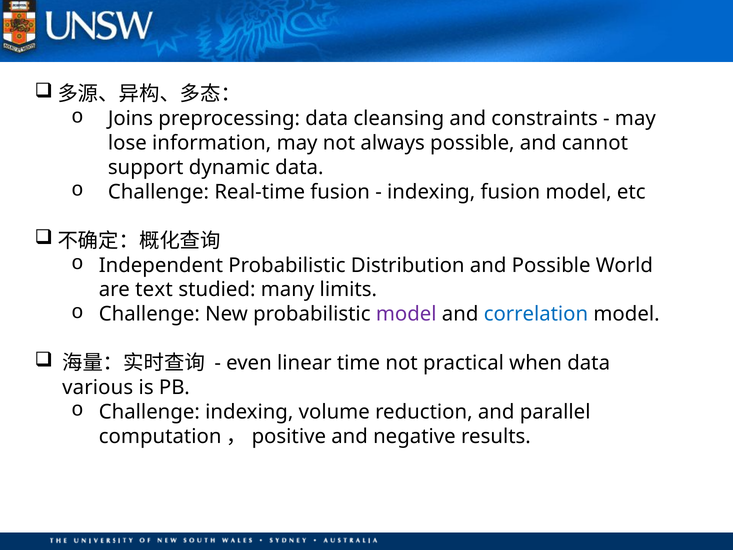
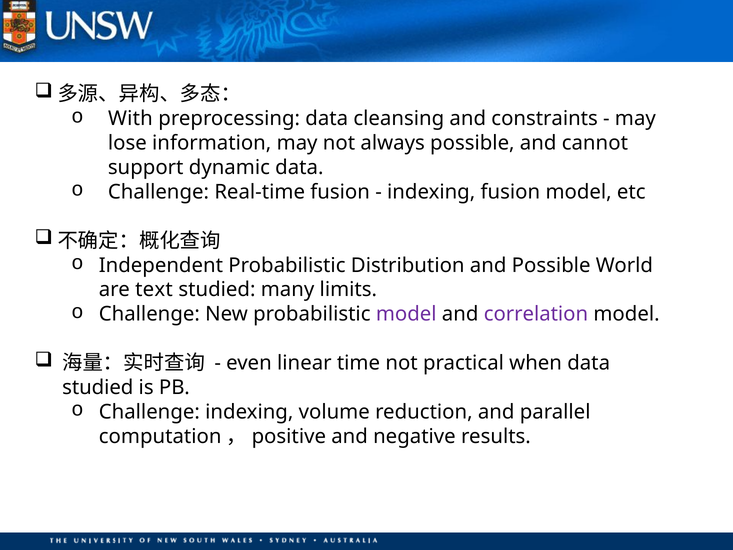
Joins: Joins -> With
correlation colour: blue -> purple
various at (98, 387): various -> studied
